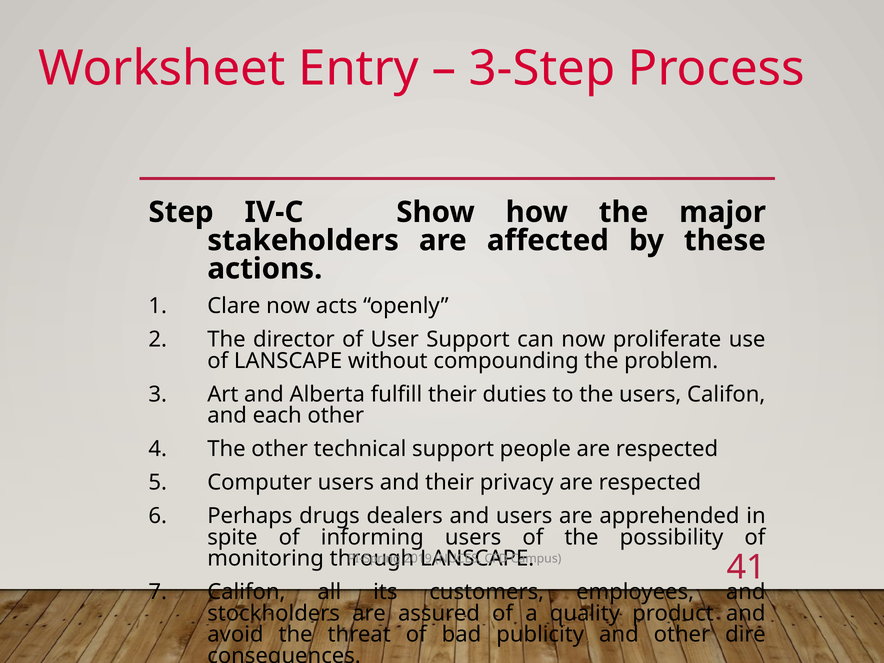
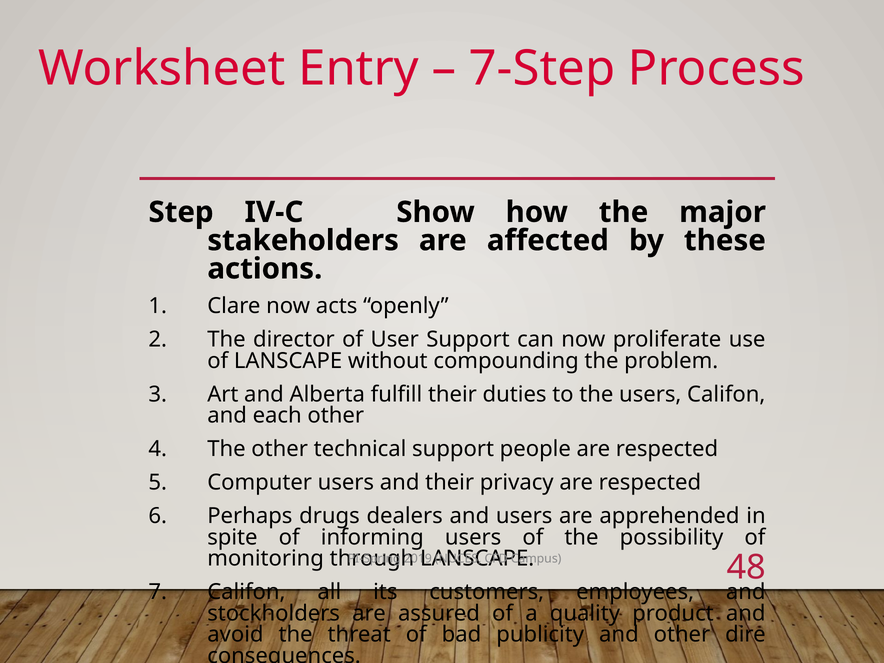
3-Step: 3-Step -> 7-Step
41: 41 -> 48
